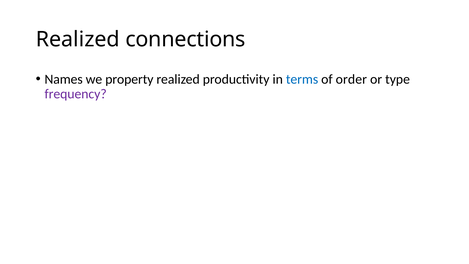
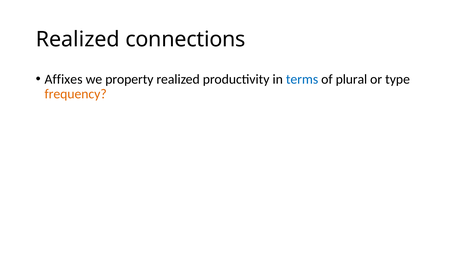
Names: Names -> Affixes
order: order -> plural
frequency colour: purple -> orange
